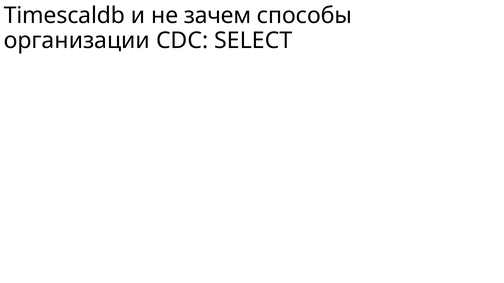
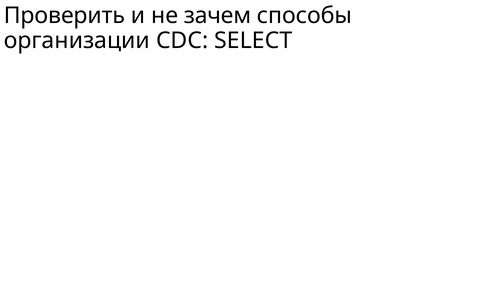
Timescaldb: Timescaldb -> Проверить
